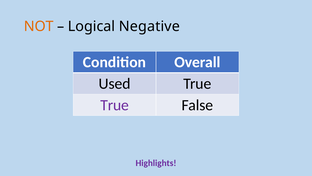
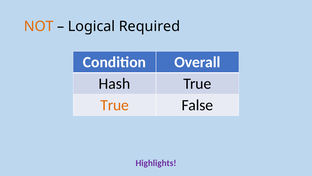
Negative: Negative -> Required
Used: Used -> Hash
True at (115, 105) colour: purple -> orange
